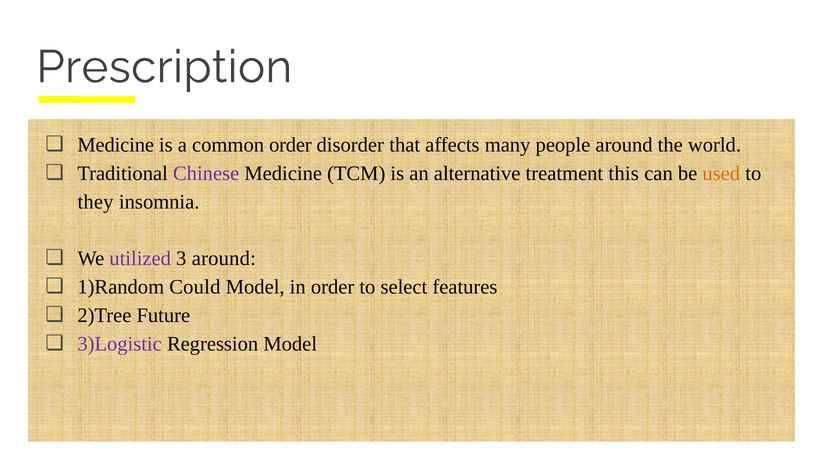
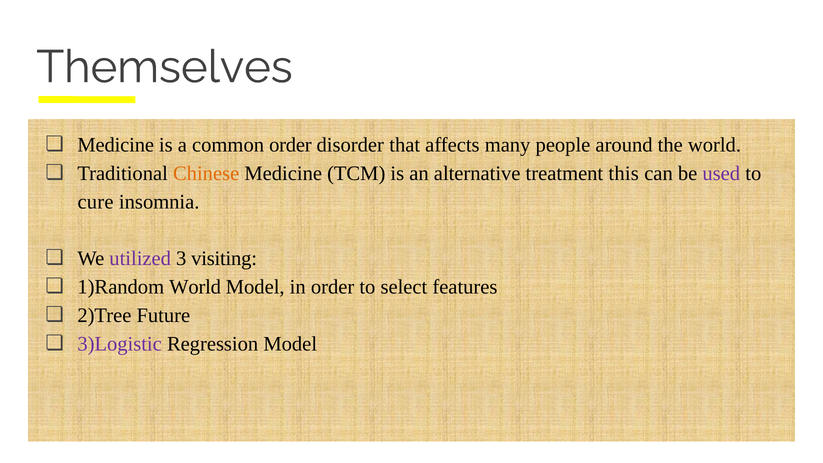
Prescription: Prescription -> Themselves
Chinese colour: purple -> orange
used colour: orange -> purple
they: they -> cure
3 around: around -> visiting
1)Random Could: Could -> World
